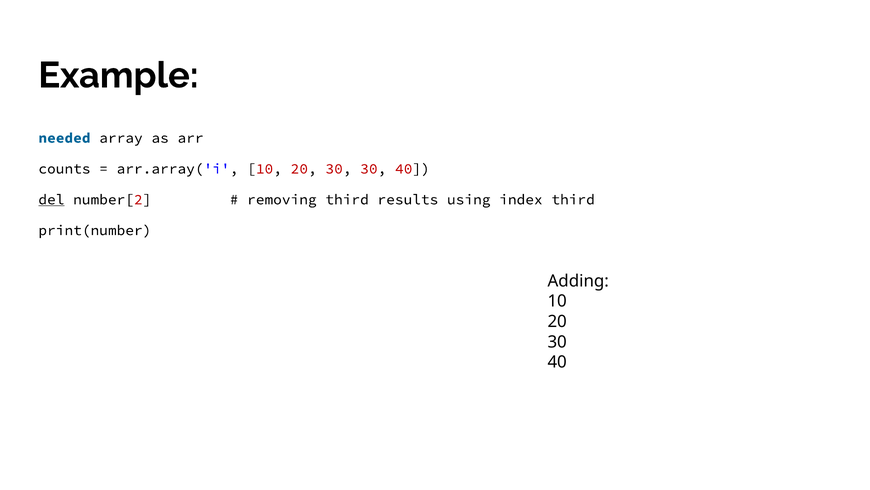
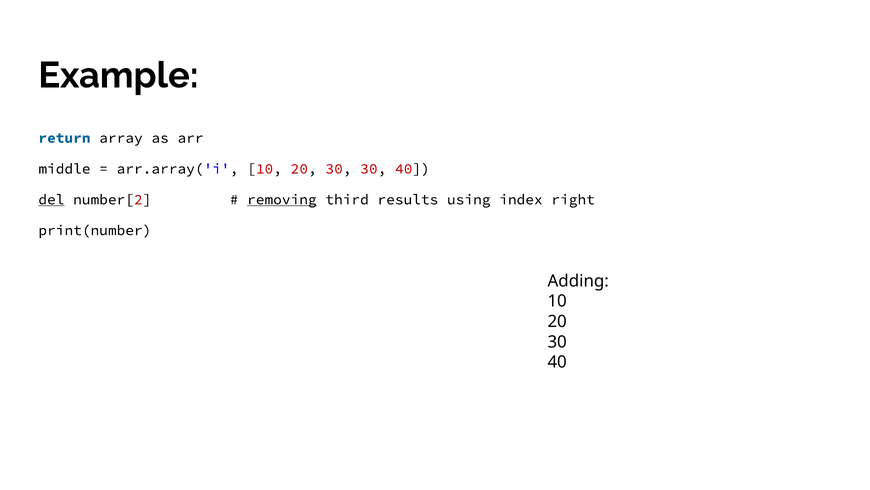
needed: needed -> return
counts: counts -> middle
removing underline: none -> present
index third: third -> right
